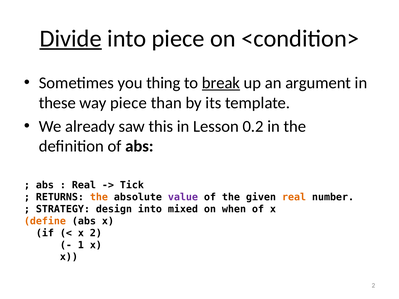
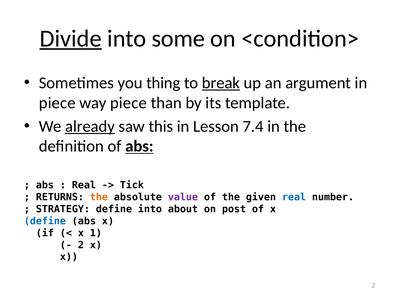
into piece: piece -> some
these at (57, 103): these -> piece
already underline: none -> present
0.2: 0.2 -> 7.4
abs at (139, 146) underline: none -> present
real at (294, 197) colour: orange -> blue
STRATEGY design: design -> define
mixed: mixed -> about
when: when -> post
define at (45, 221) colour: orange -> blue
x 2: 2 -> 1
1 at (81, 245): 1 -> 2
